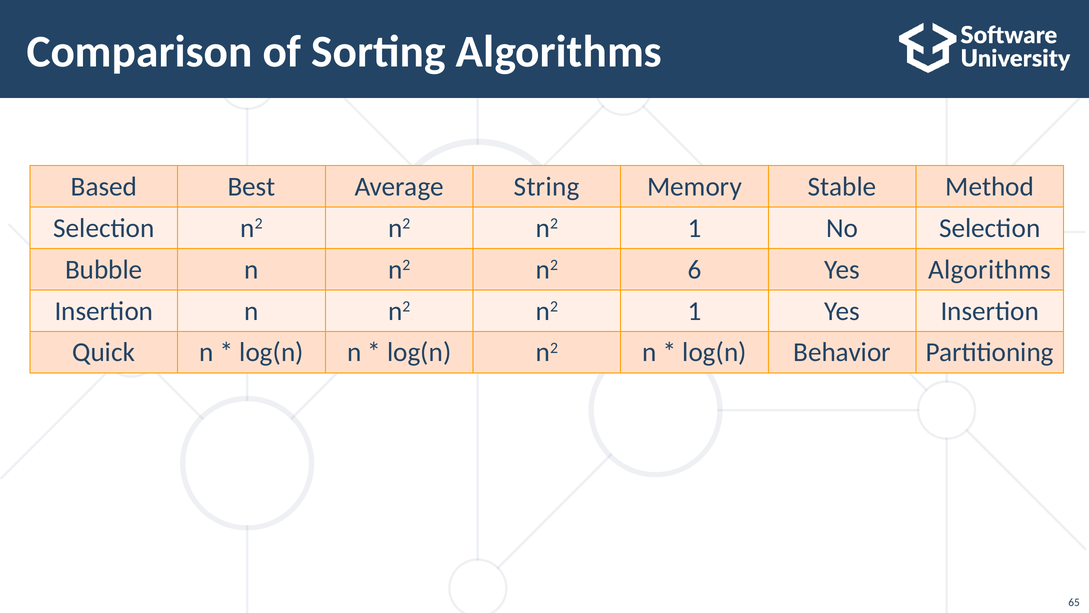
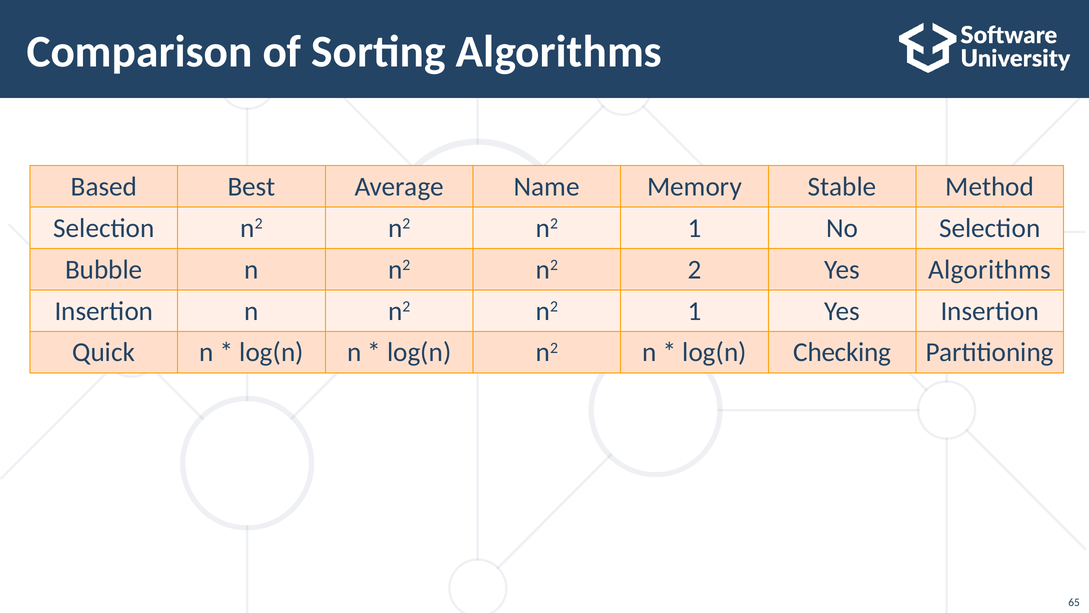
String: String -> Name
6: 6 -> 2
Behavior: Behavior -> Checking
